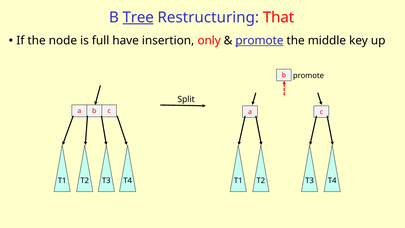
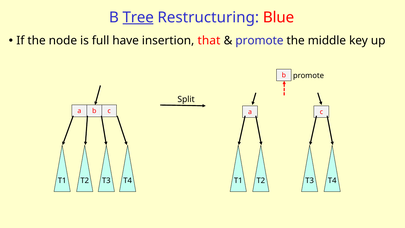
That: That -> Blue
only: only -> that
promote at (259, 41) underline: present -> none
